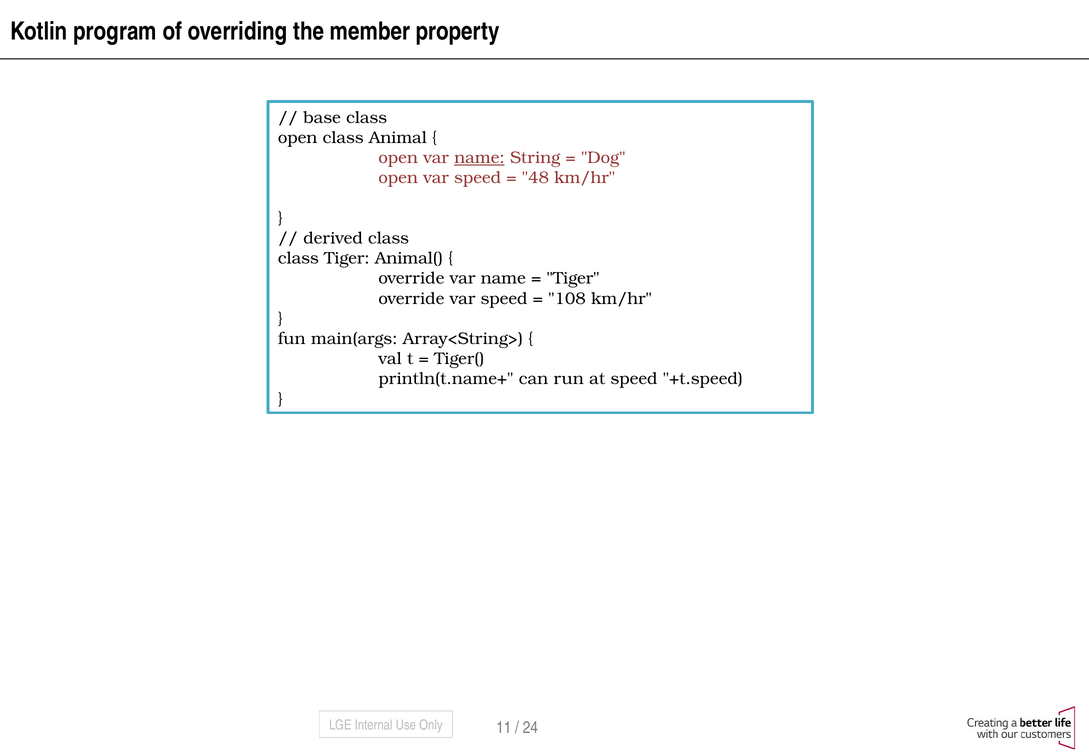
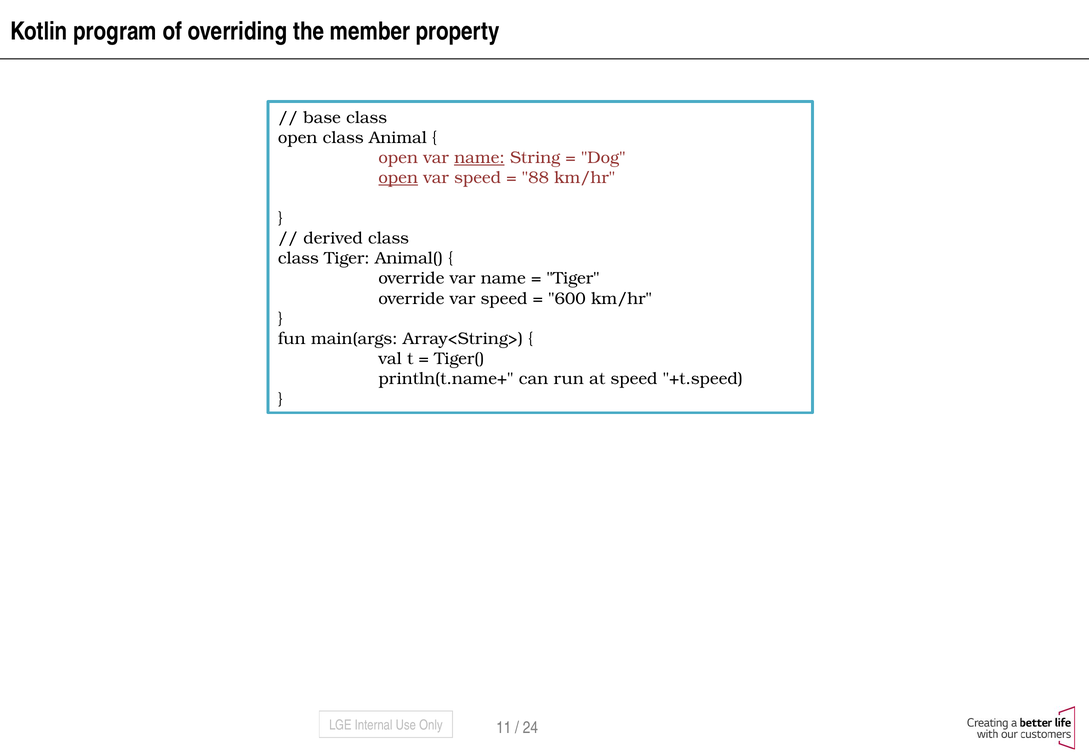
open at (398, 178) underline: none -> present
48: 48 -> 88
108: 108 -> 600
